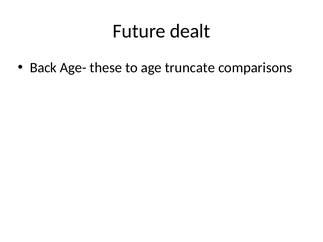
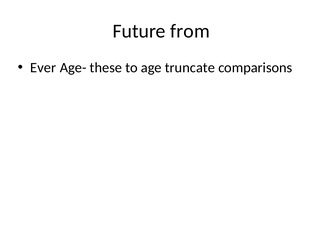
dealt: dealt -> from
Back: Back -> Ever
